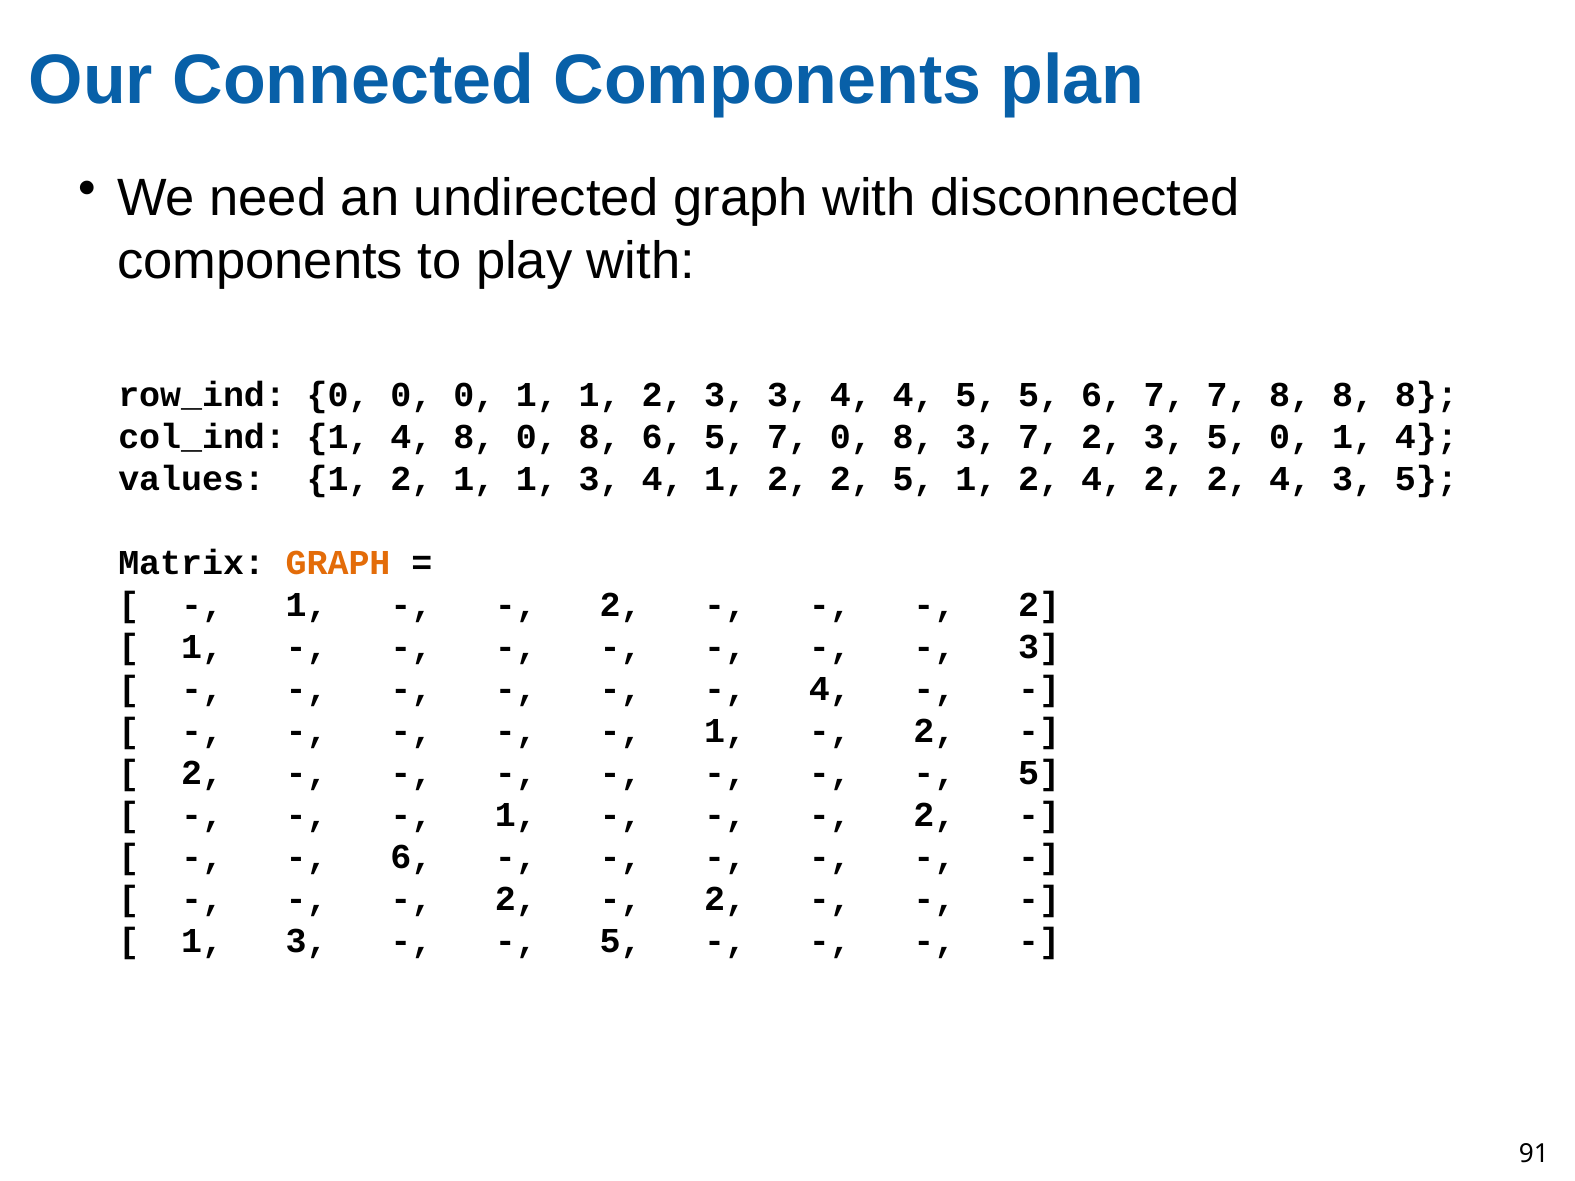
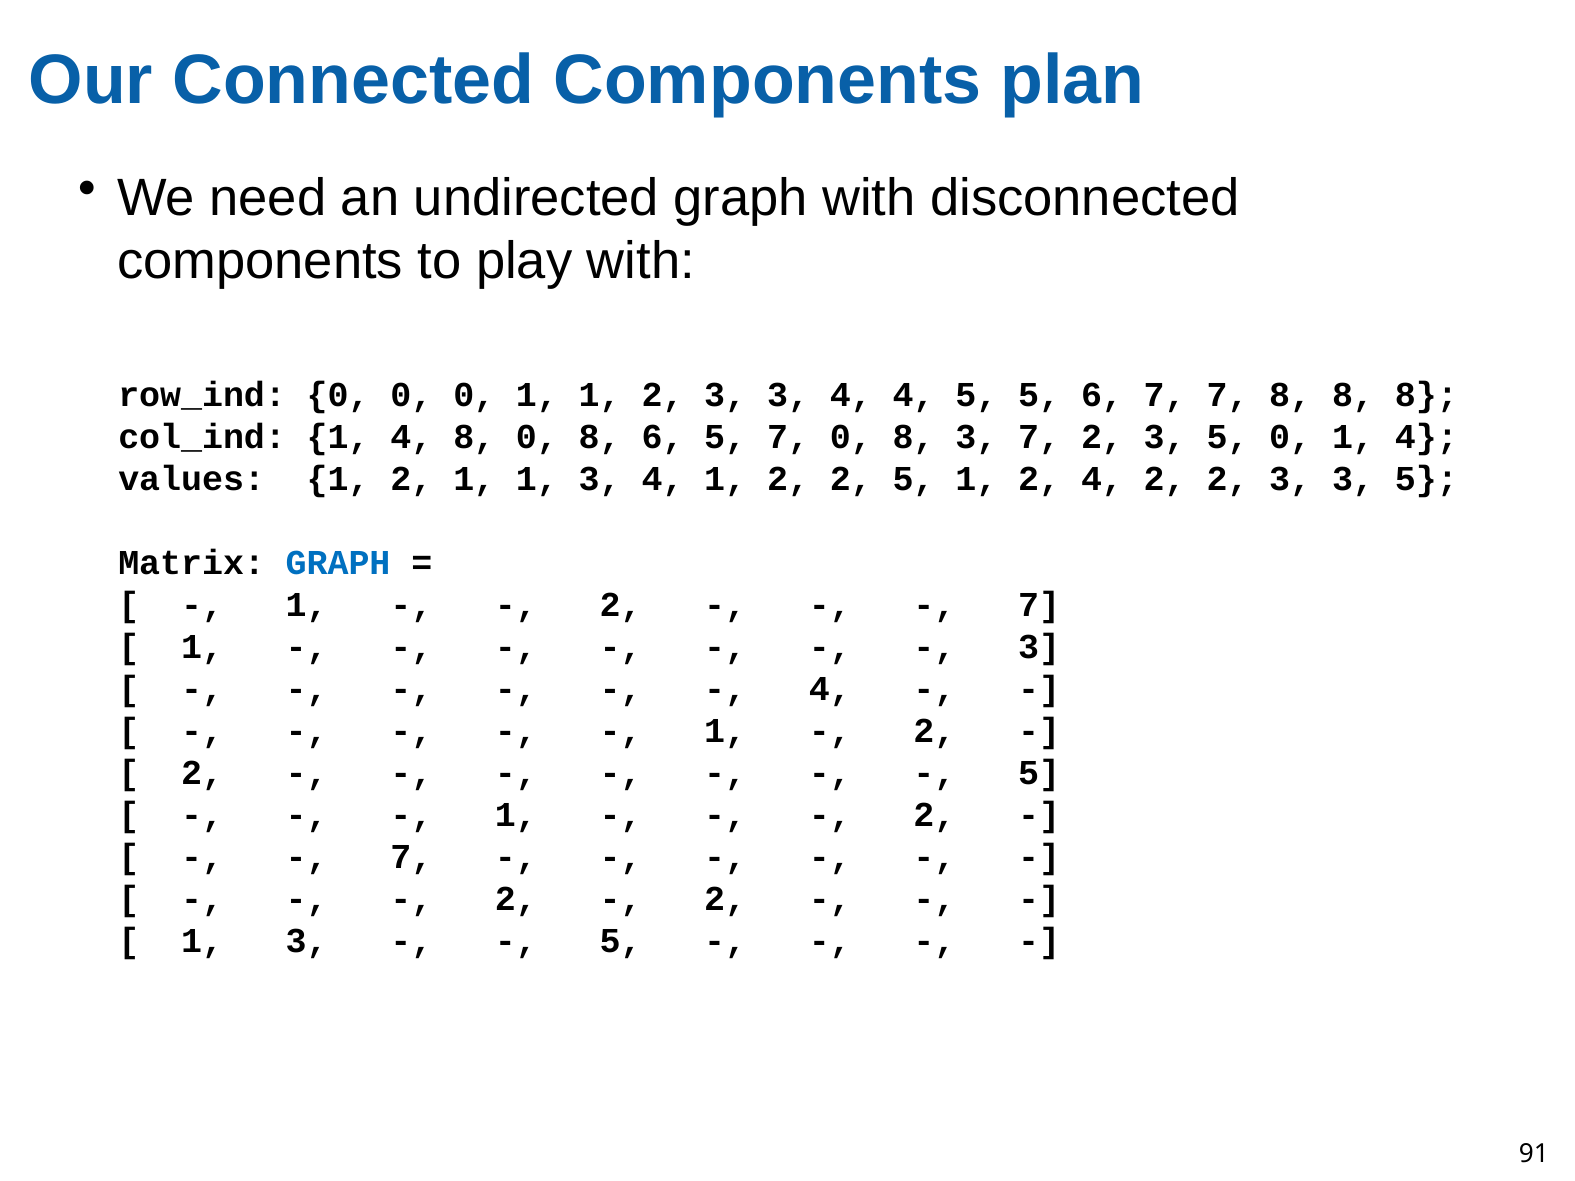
2 2 4: 4 -> 3
GRAPH at (338, 563) colour: orange -> blue
2 at (1039, 605): 2 -> 7
6 at (411, 857): 6 -> 7
